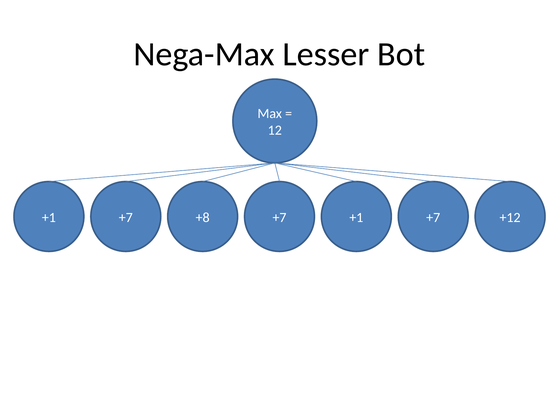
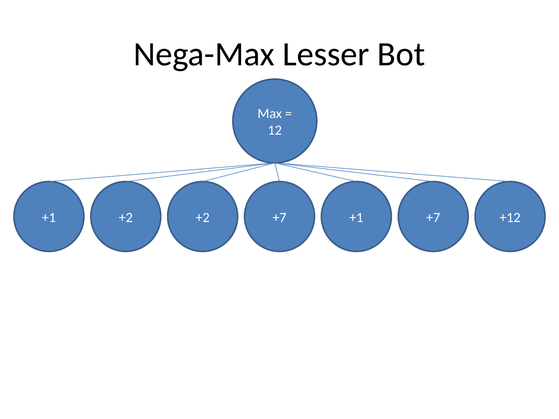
+7 at (126, 218): +7 -> +2
+8 at (203, 218): +8 -> +2
